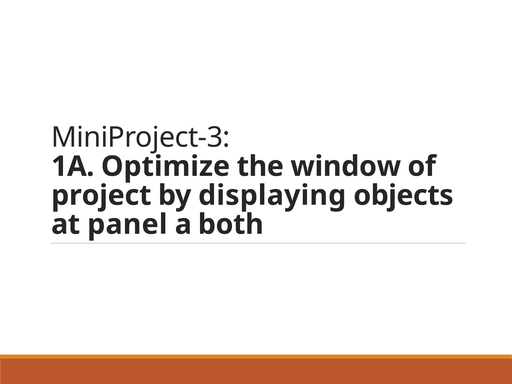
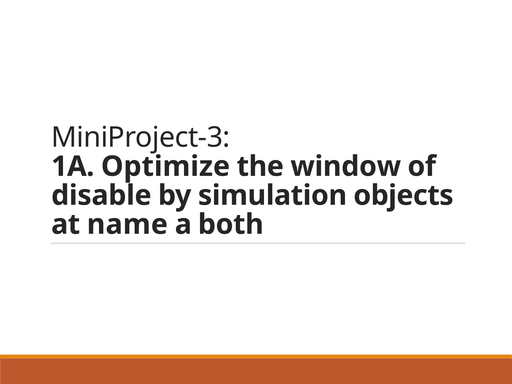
project: project -> disable
displaying: displaying -> simulation
panel: panel -> name
